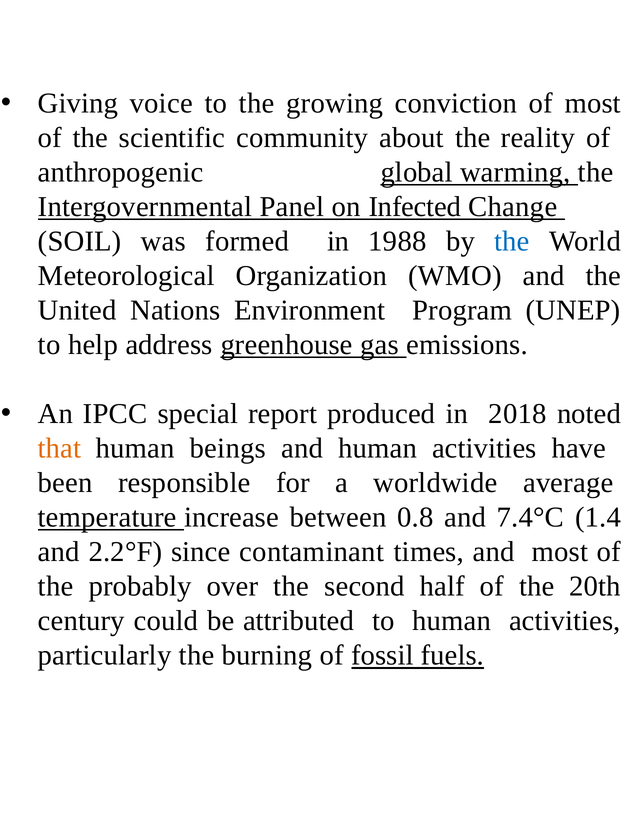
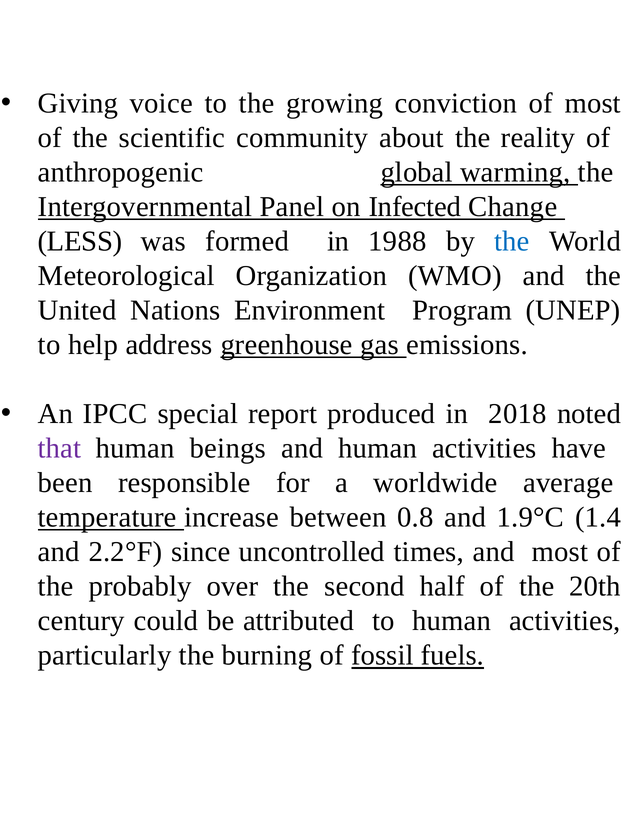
SOIL: SOIL -> LESS
that colour: orange -> purple
7.4°C: 7.4°C -> 1.9°C
contaminant: contaminant -> uncontrolled
